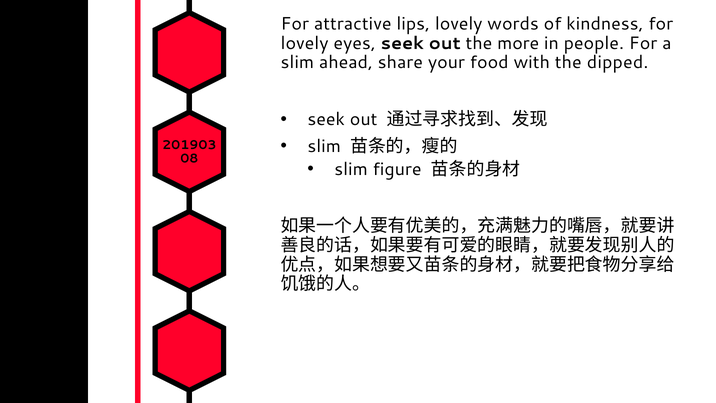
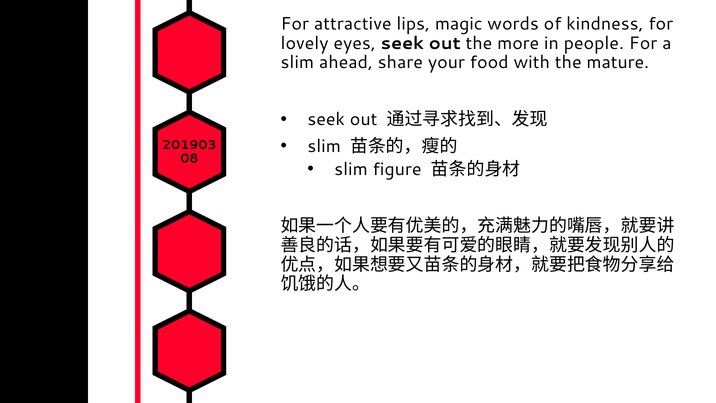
lips lovely: lovely -> magic
dipped: dipped -> mature
